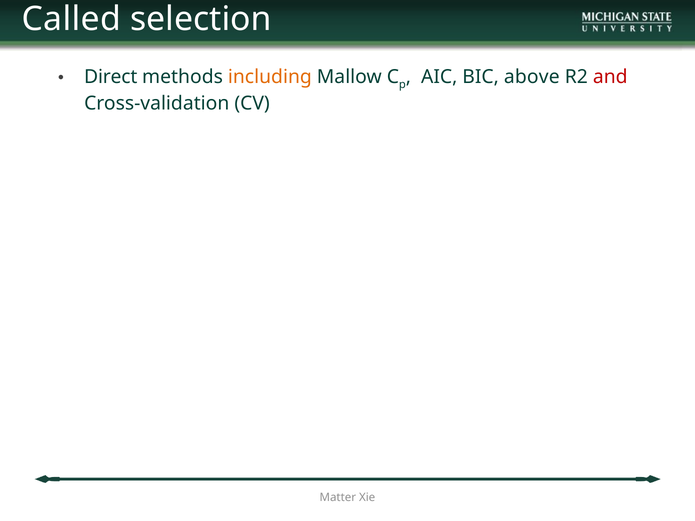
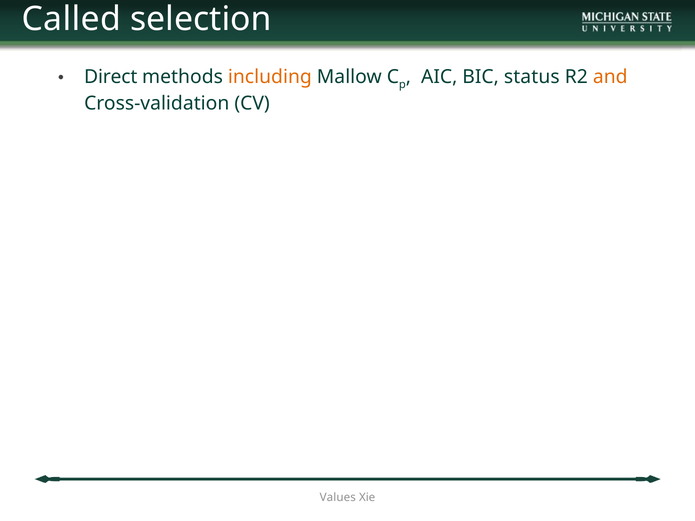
above: above -> status
and colour: red -> orange
Matter: Matter -> Values
